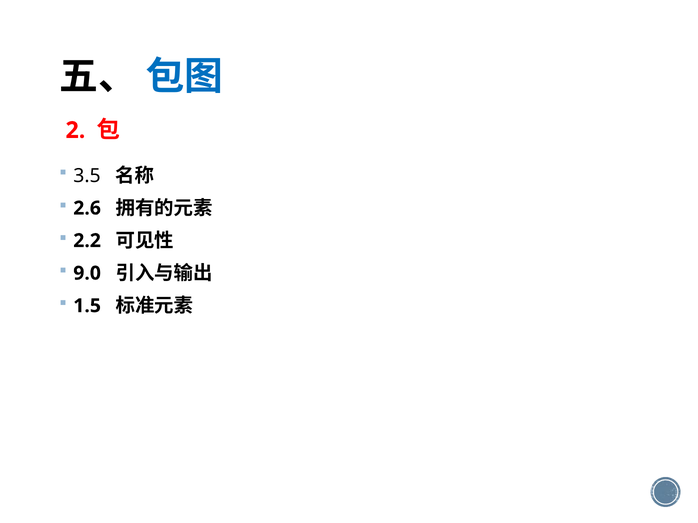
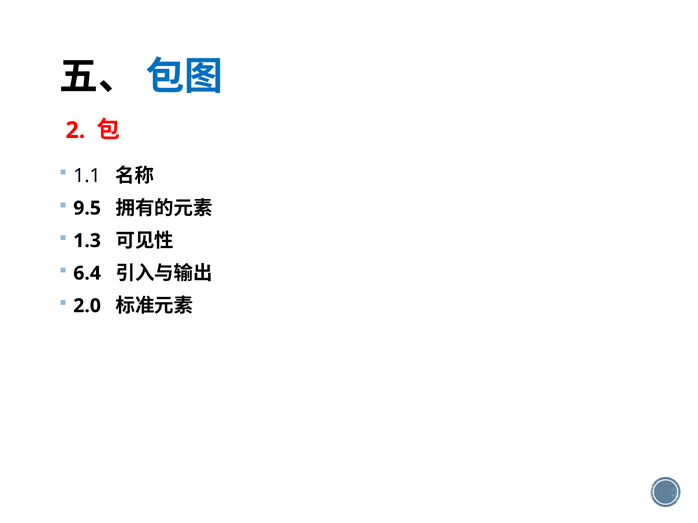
3.5: 3.5 -> 1.1
2.6: 2.6 -> 9.5
2.2: 2.2 -> 1.3
9.0: 9.0 -> 6.4
1.5: 1.5 -> 2.0
